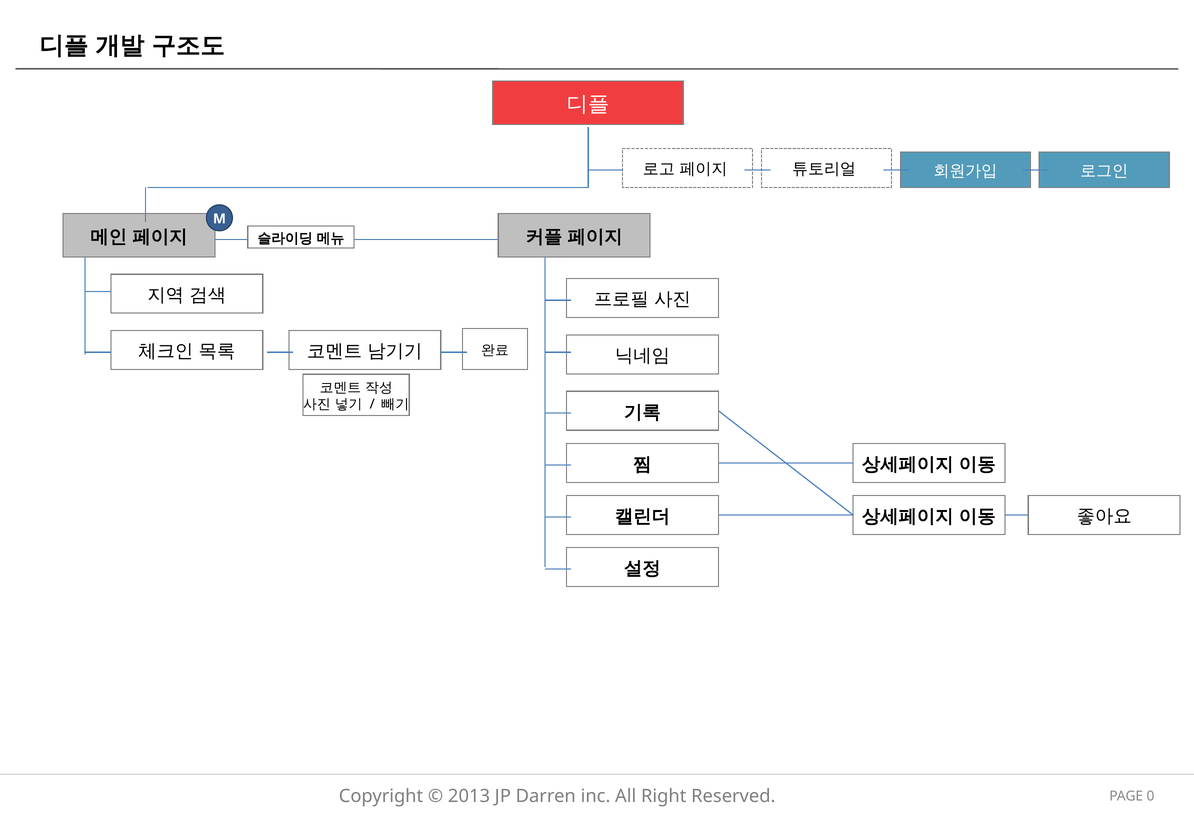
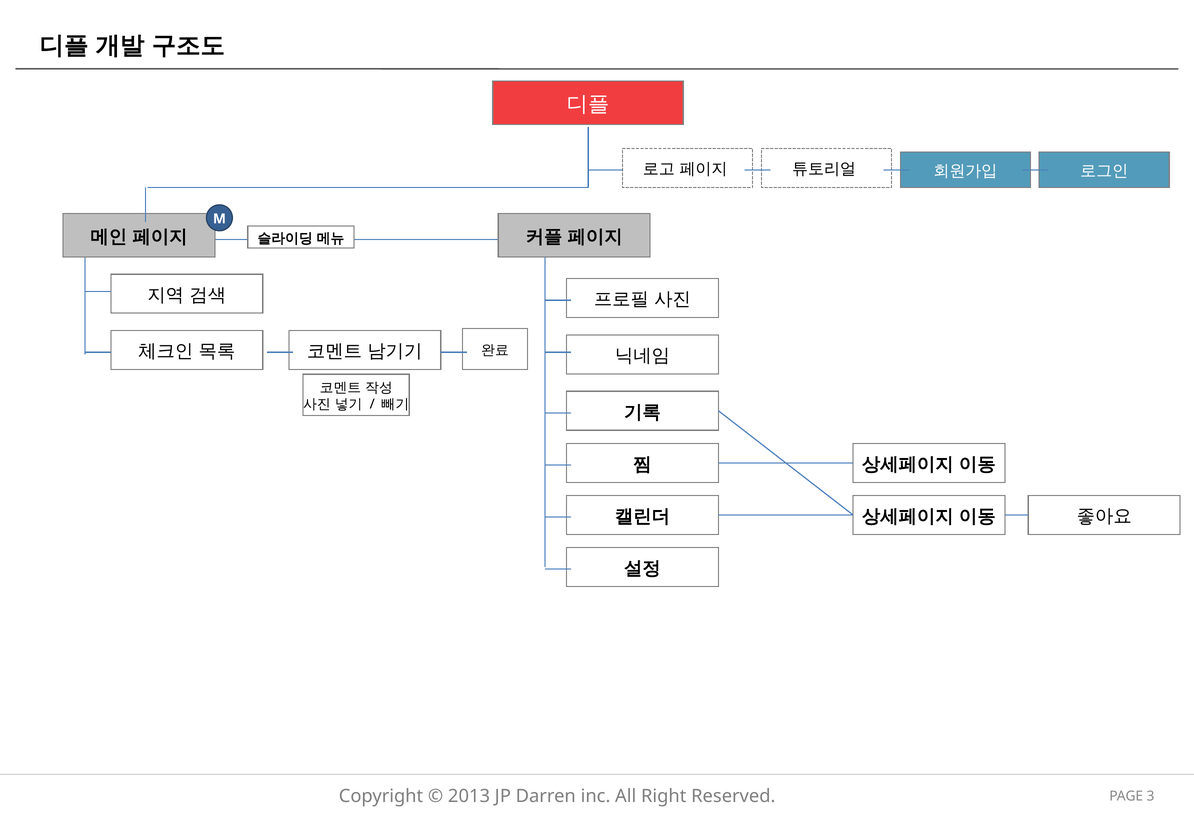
0: 0 -> 3
